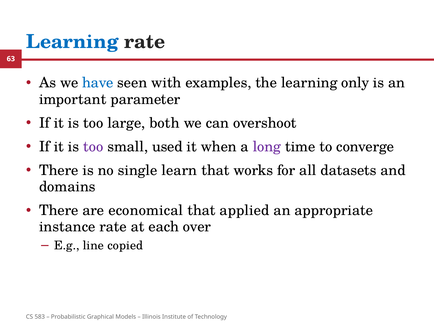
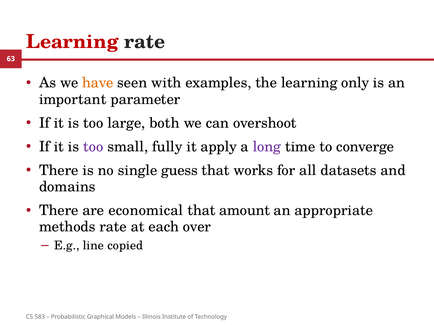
Learning at (72, 42) colour: blue -> red
have colour: blue -> orange
used: used -> fully
when: when -> apply
learn: learn -> guess
applied: applied -> amount
instance: instance -> methods
